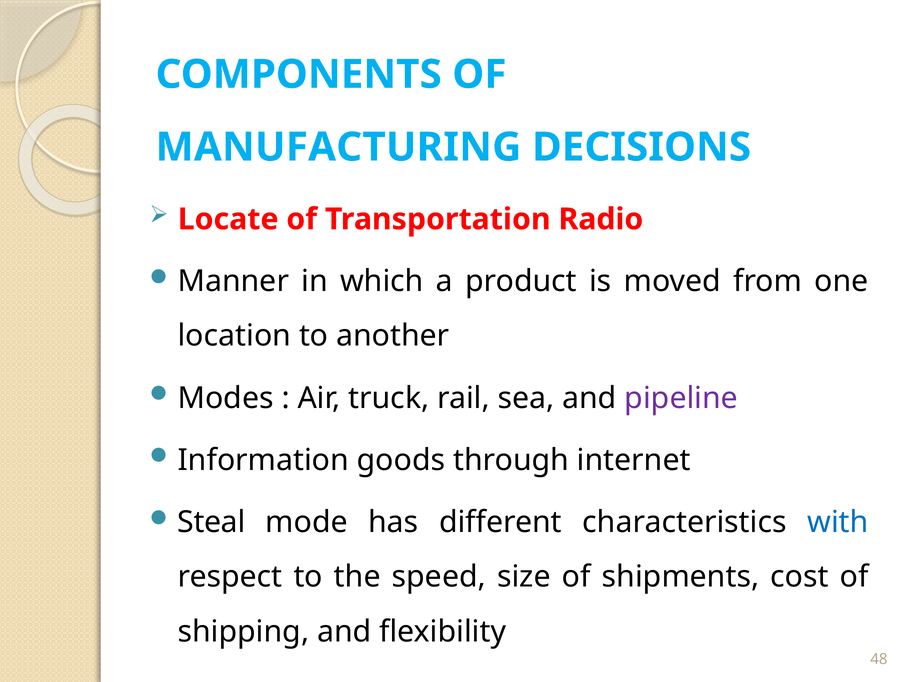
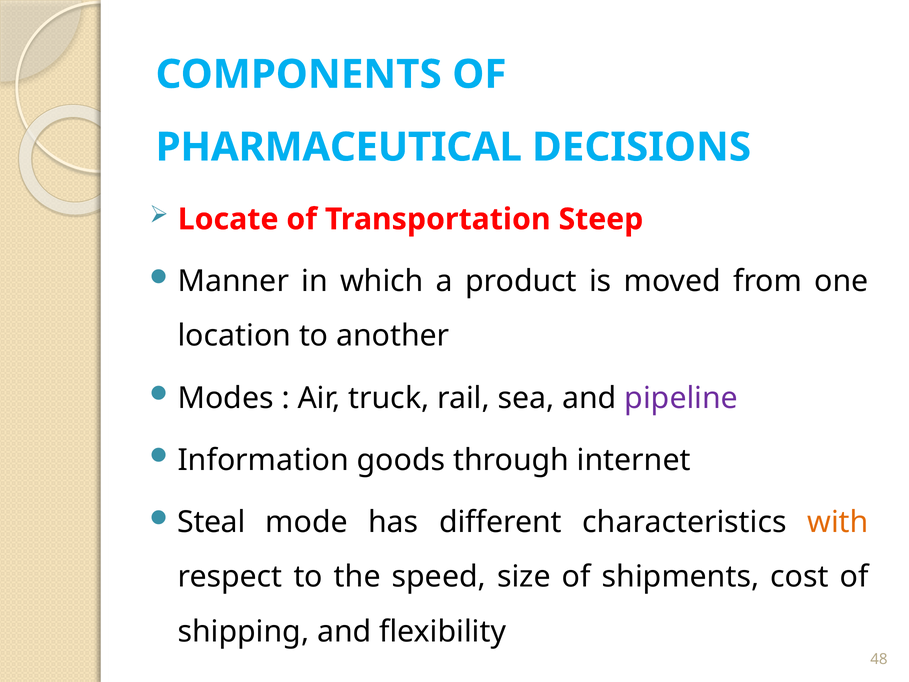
MANUFACTURING: MANUFACTURING -> PHARMACEUTICAL
Radio: Radio -> Steep
with colour: blue -> orange
